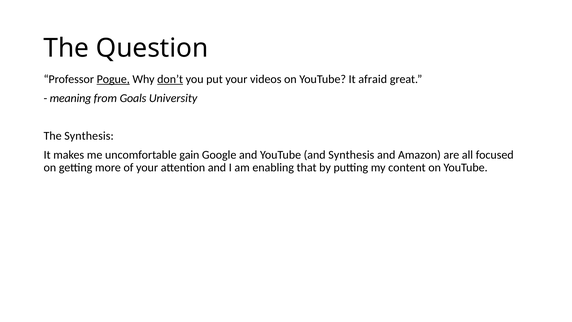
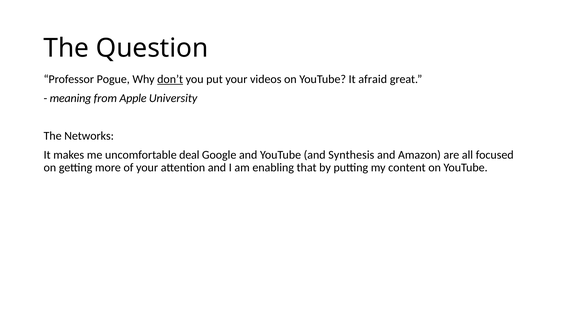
Pogue underline: present -> none
Goals: Goals -> Apple
The Synthesis: Synthesis -> Networks
gain: gain -> deal
